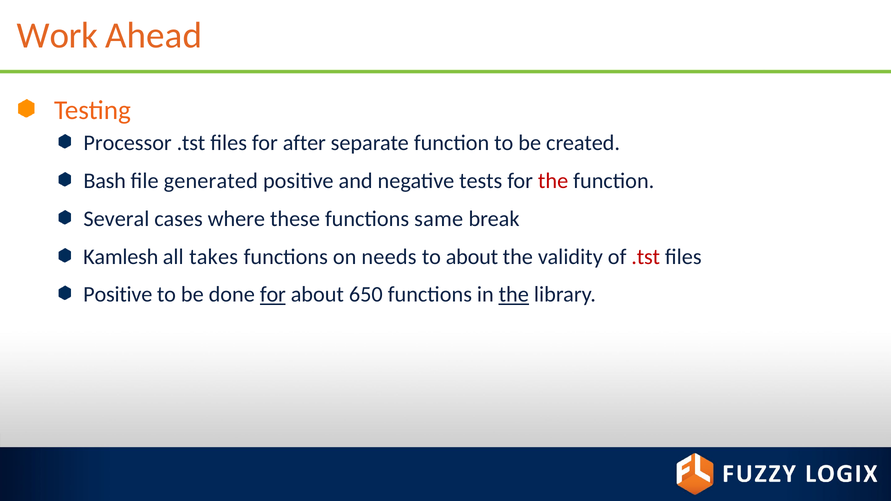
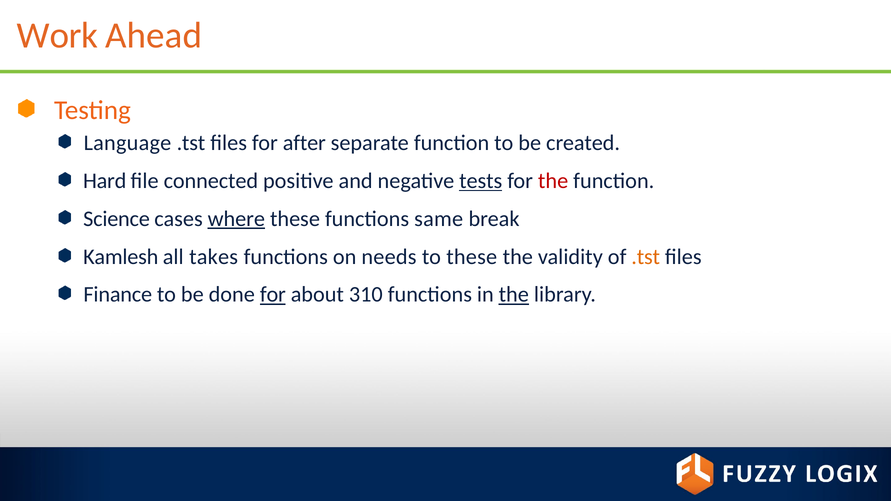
Processor: Processor -> Language
Bash: Bash -> Hard
generated: generated -> connected
tests underline: none -> present
Several: Several -> Science
where underline: none -> present
to about: about -> these
.tst at (646, 257) colour: red -> orange
Positive at (118, 295): Positive -> Finance
650: 650 -> 310
